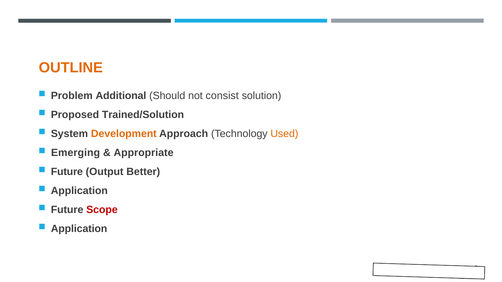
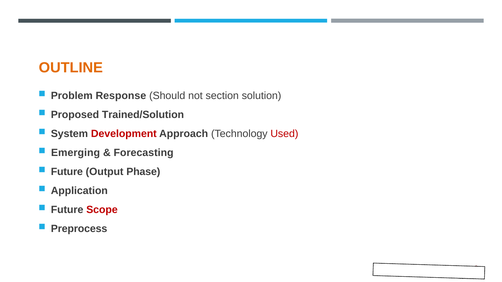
Additional: Additional -> Response
consist: consist -> section
Development colour: orange -> red
Used colour: orange -> red
Appropriate: Appropriate -> Forecasting
Better: Better -> Phase
Application at (79, 229): Application -> Preprocess
